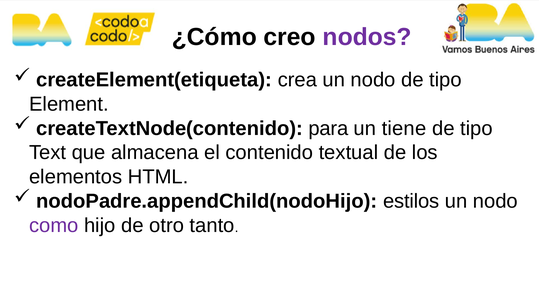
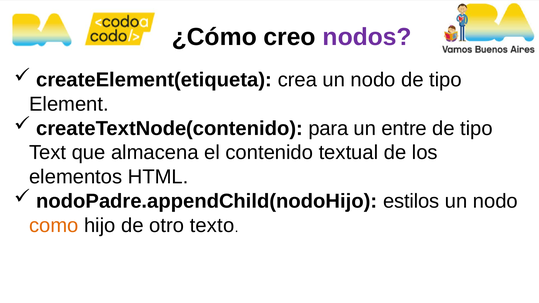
tiene: tiene -> entre
como colour: purple -> orange
tanto: tanto -> texto
